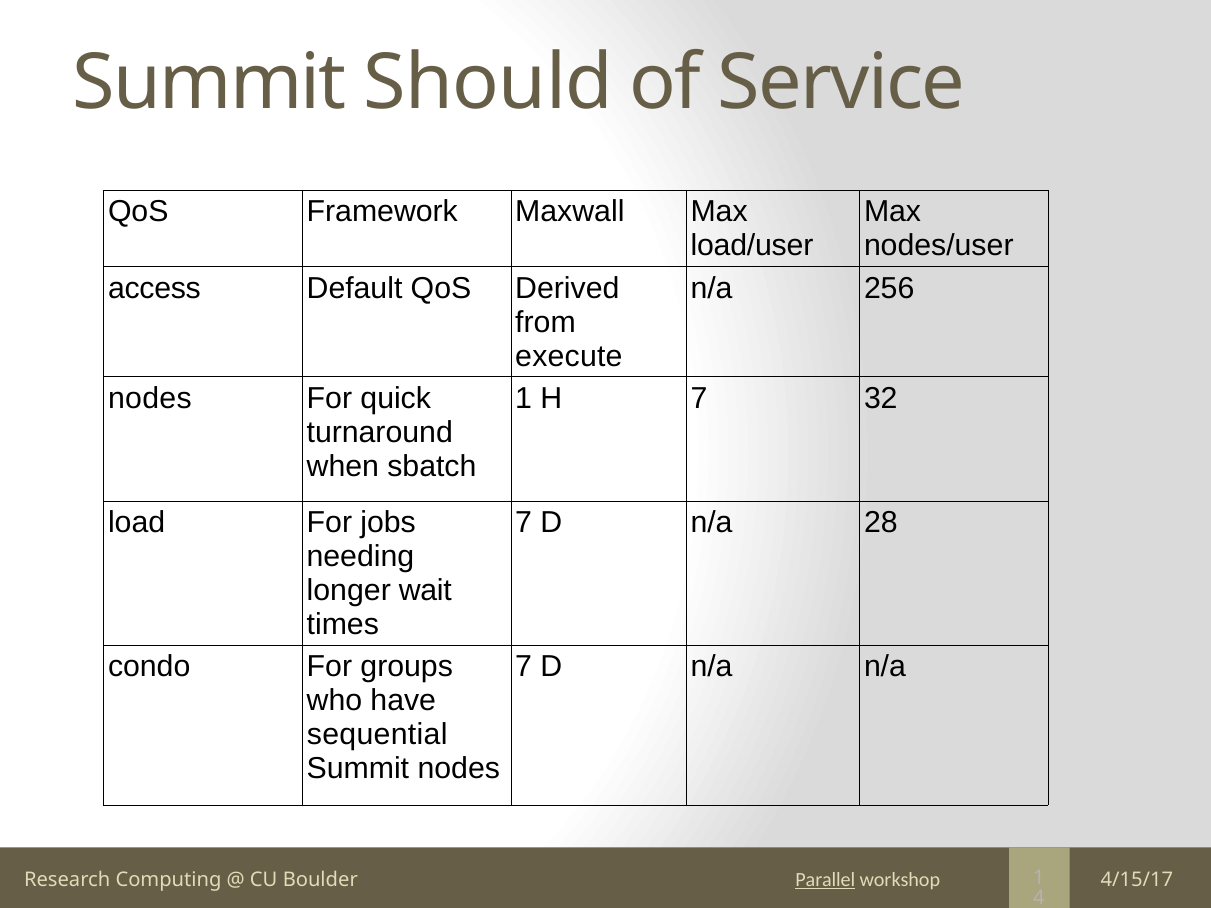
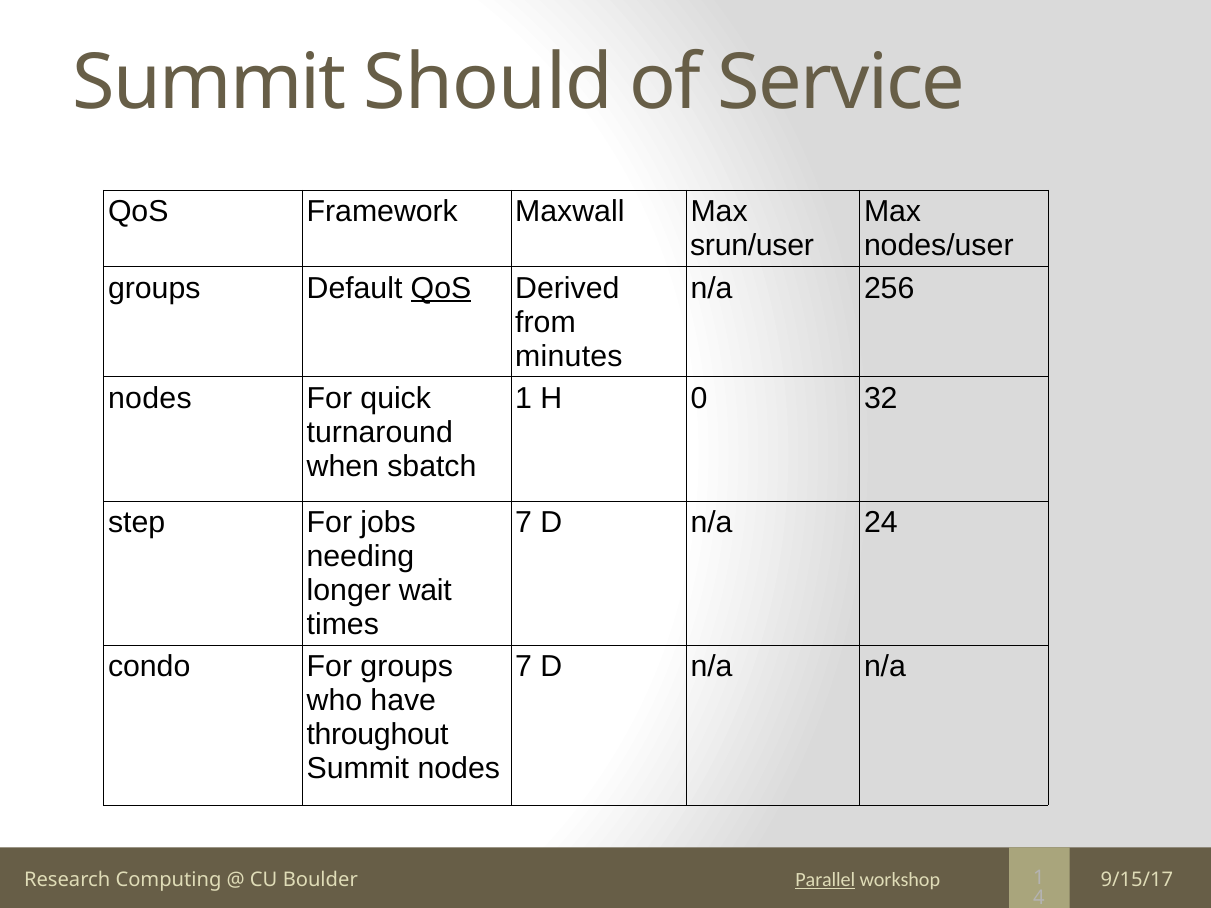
load/user: load/user -> srun/user
access at (154, 288): access -> groups
QoS at (441, 288) underline: none -> present
execute: execute -> minutes
H 7: 7 -> 0
load: load -> step
28: 28 -> 24
sequential: sequential -> throughout
4/15/17: 4/15/17 -> 9/15/17
